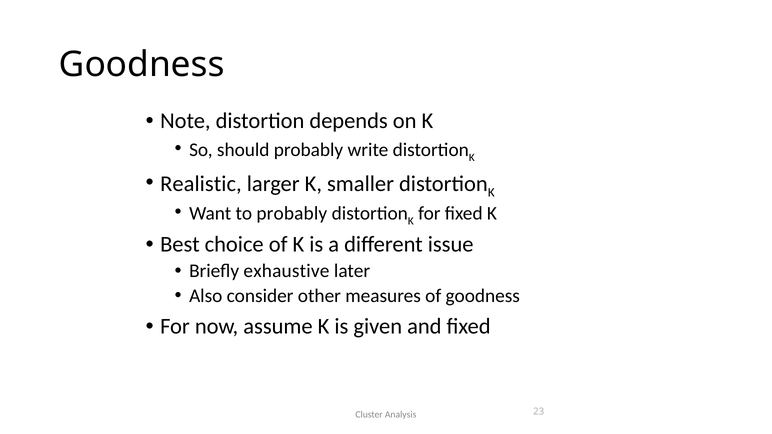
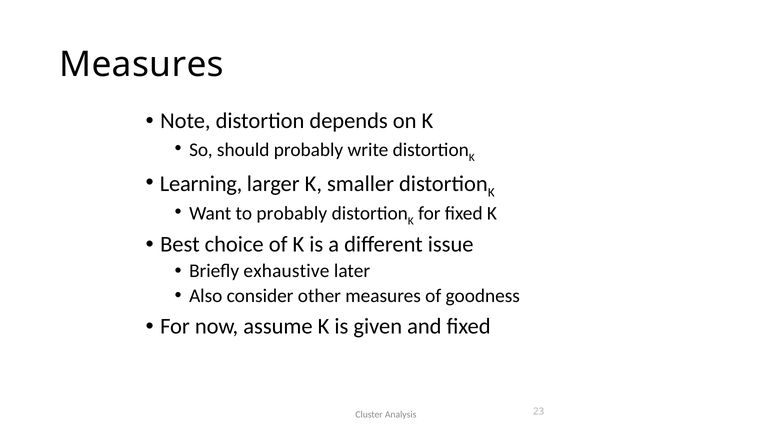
Goodness at (142, 65): Goodness -> Measures
Realistic: Realistic -> Learning
